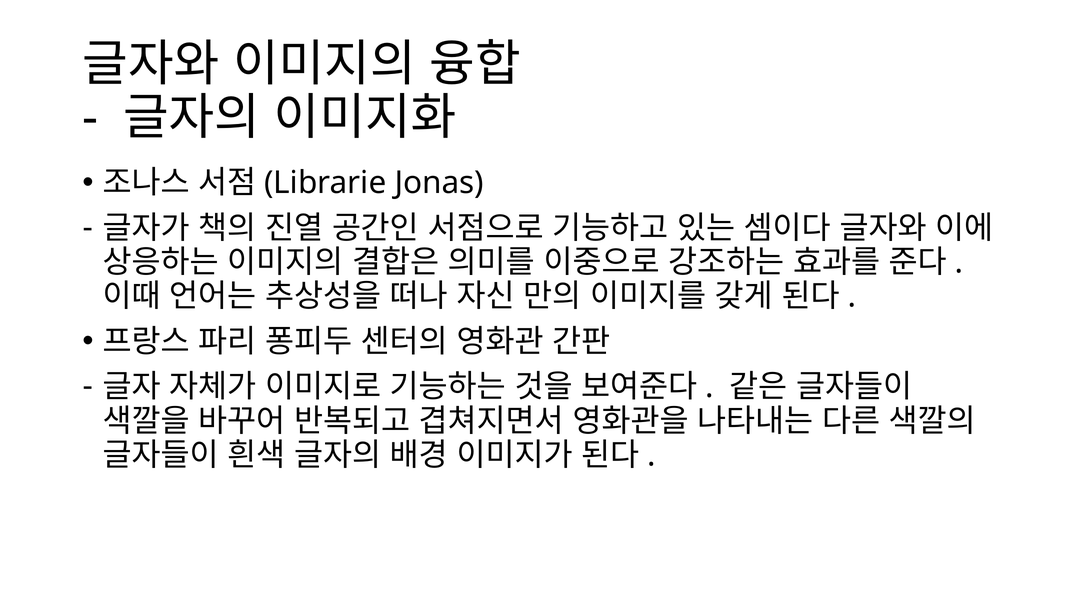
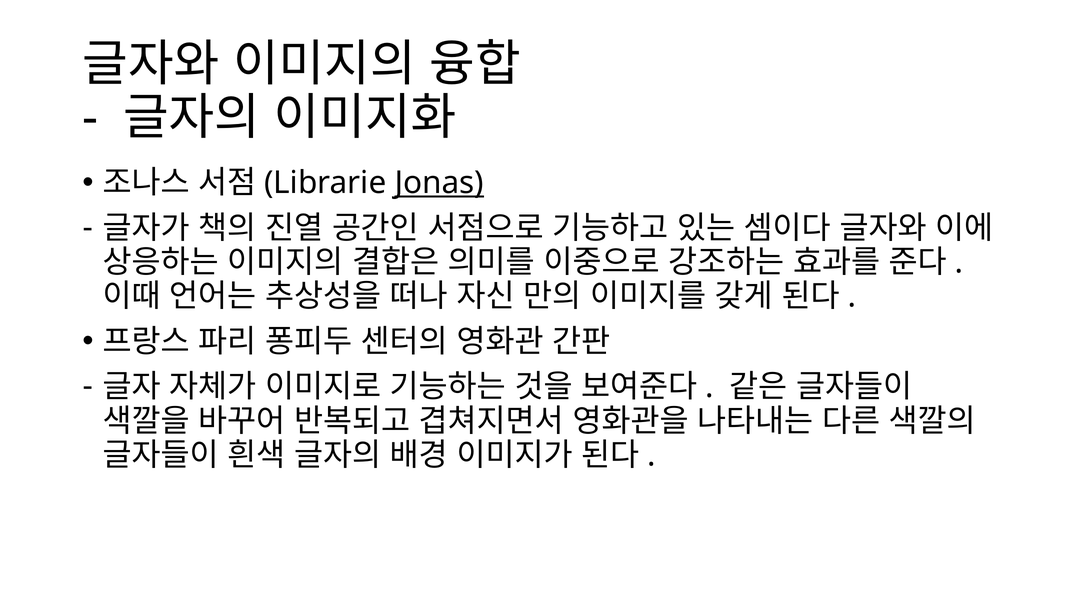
Jonas underline: none -> present
